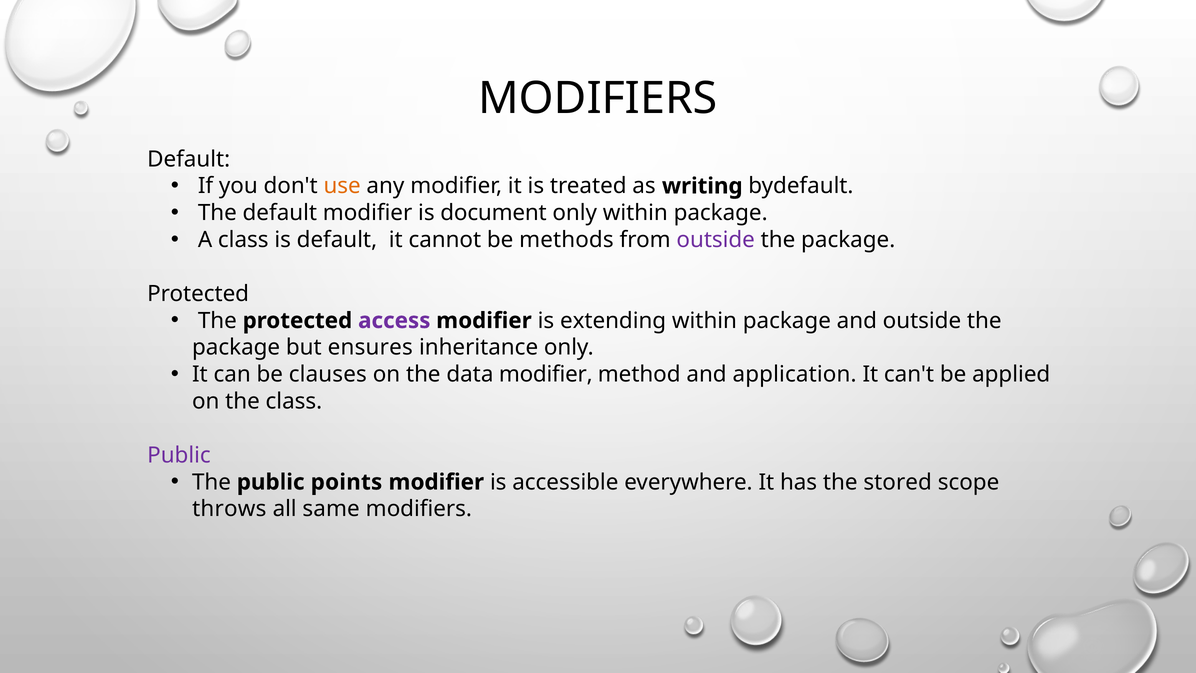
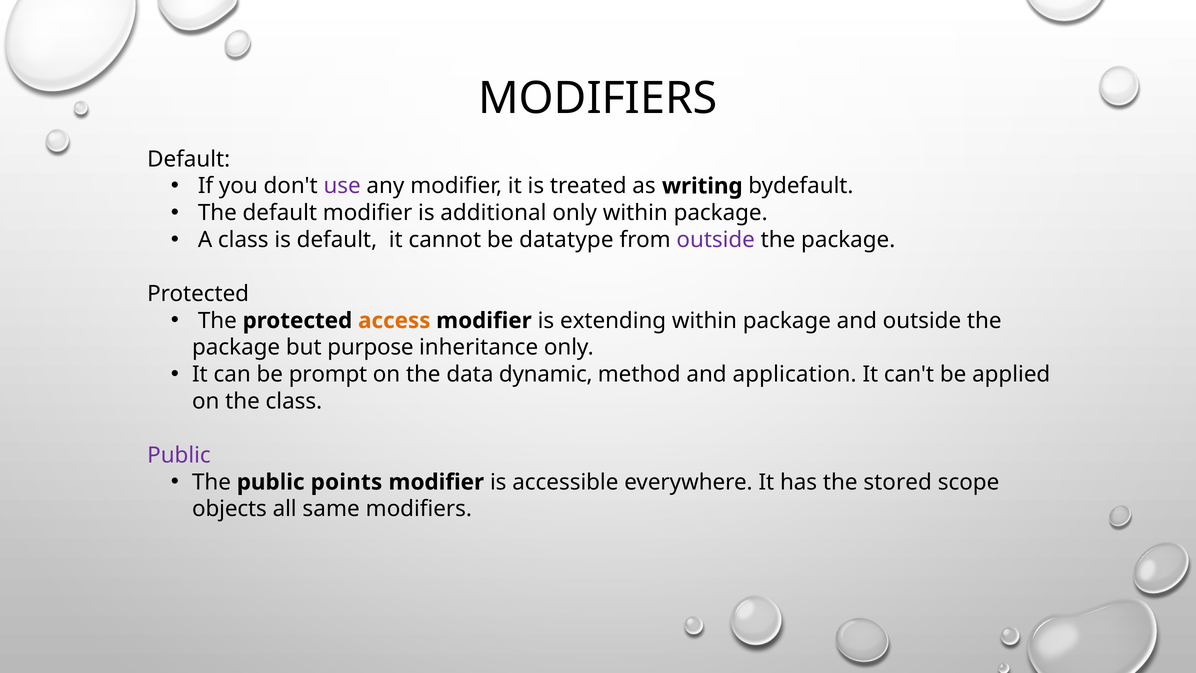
use colour: orange -> purple
document: document -> additional
methods: methods -> datatype
access colour: purple -> orange
ensures: ensures -> purpose
clauses: clauses -> prompt
data modifier: modifier -> dynamic
throws: throws -> objects
